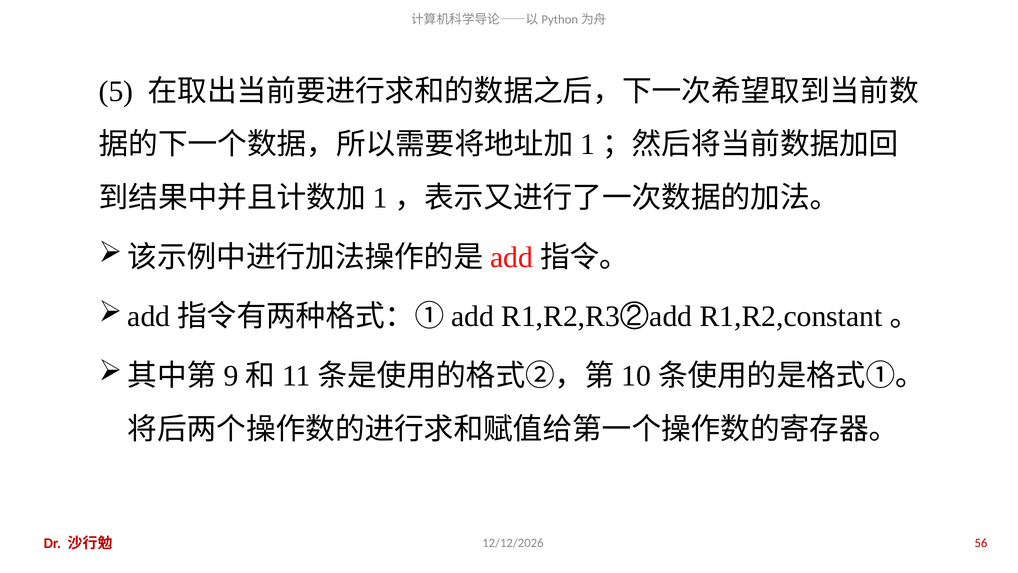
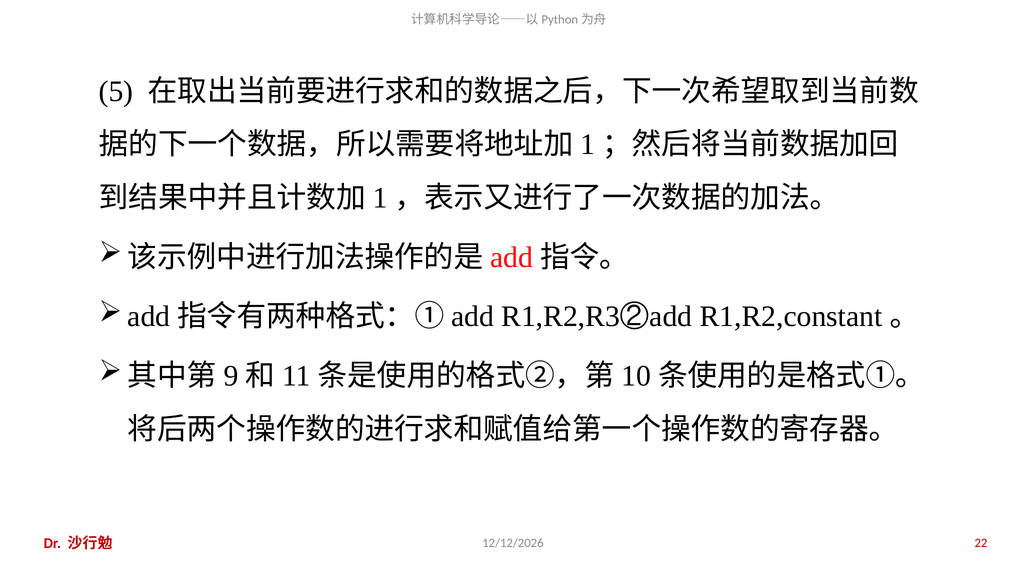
56: 56 -> 22
